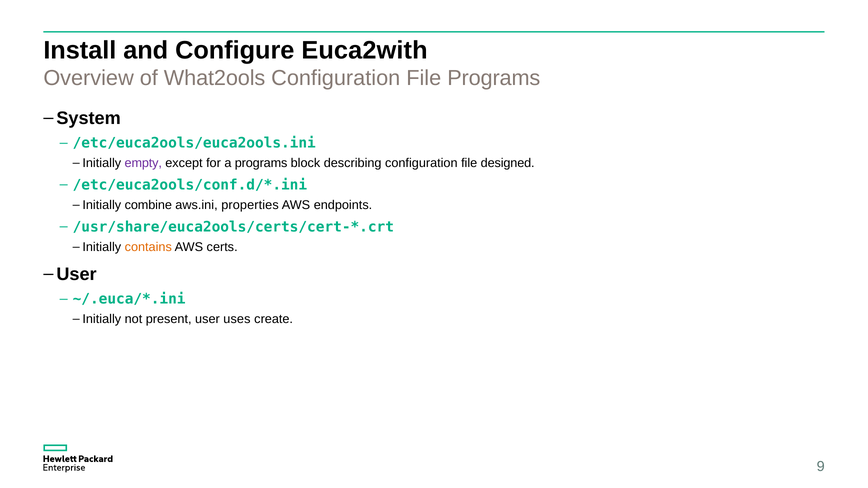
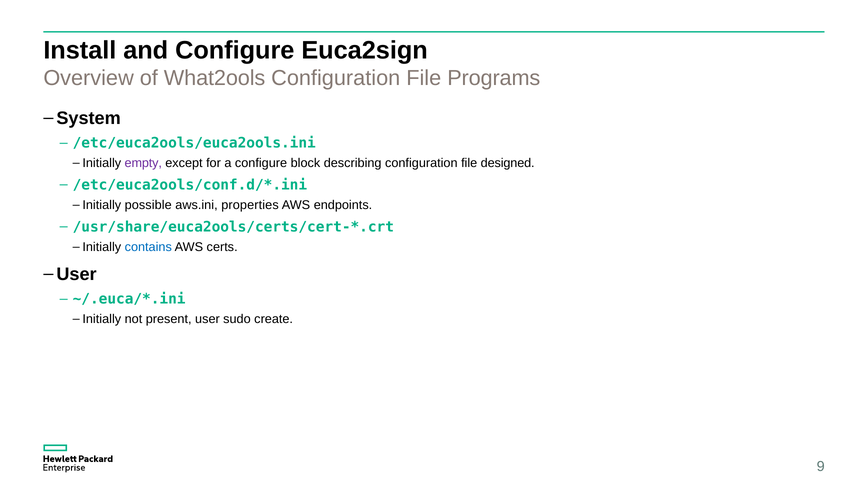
Euca2with: Euca2with -> Euca2sign
a programs: programs -> configure
combine: combine -> possible
contains colour: orange -> blue
uses: uses -> sudo
